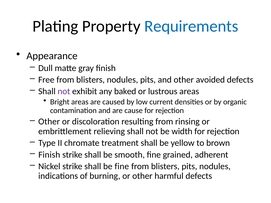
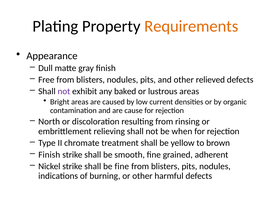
Requirements colour: blue -> orange
avoided: avoided -> relieved
Other at (49, 122): Other -> North
width: width -> when
